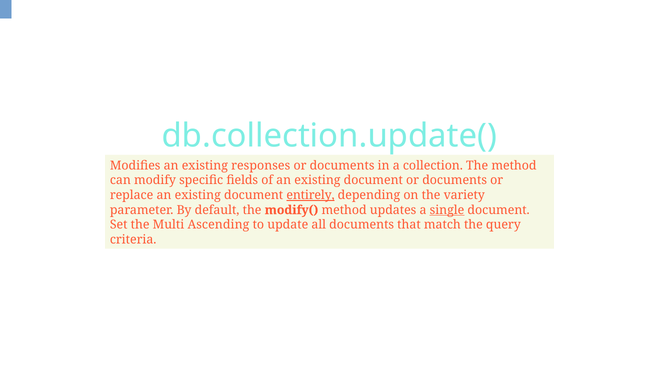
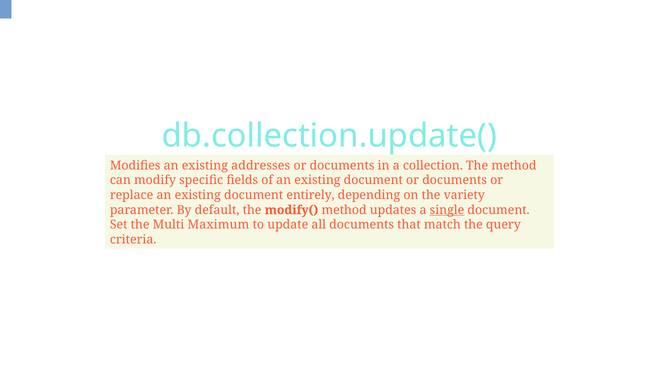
responses: responses -> addresses
entirely underline: present -> none
Ascending: Ascending -> Maximum
